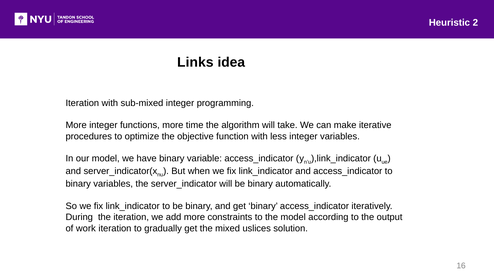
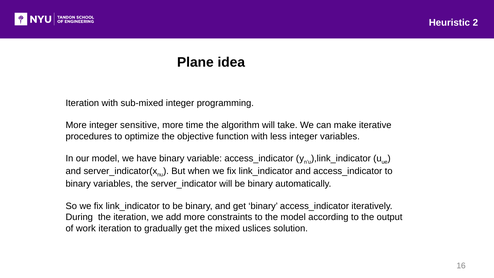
Links: Links -> Plane
functions: functions -> sensitive
